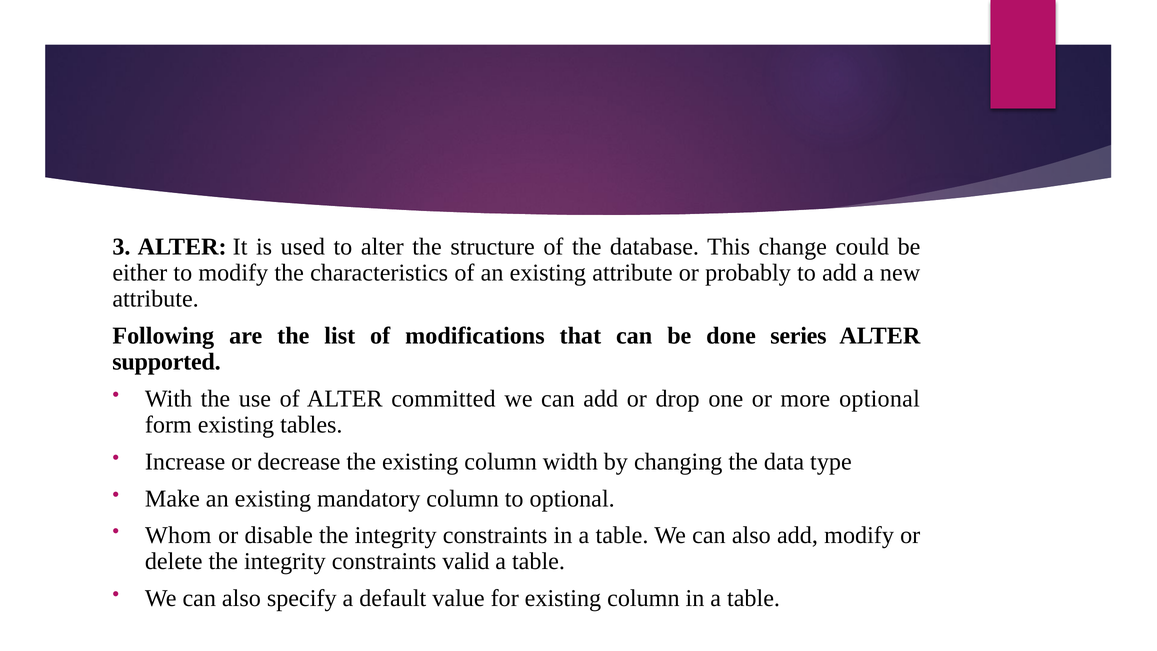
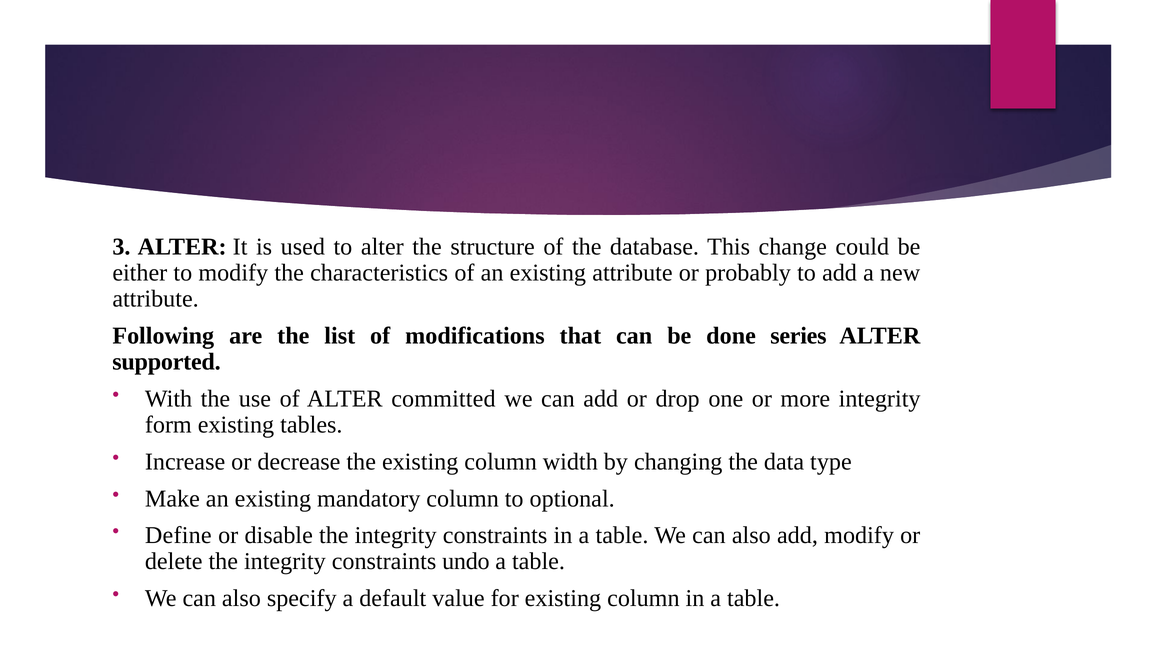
more optional: optional -> integrity
Whom: Whom -> Define
valid: valid -> undo
